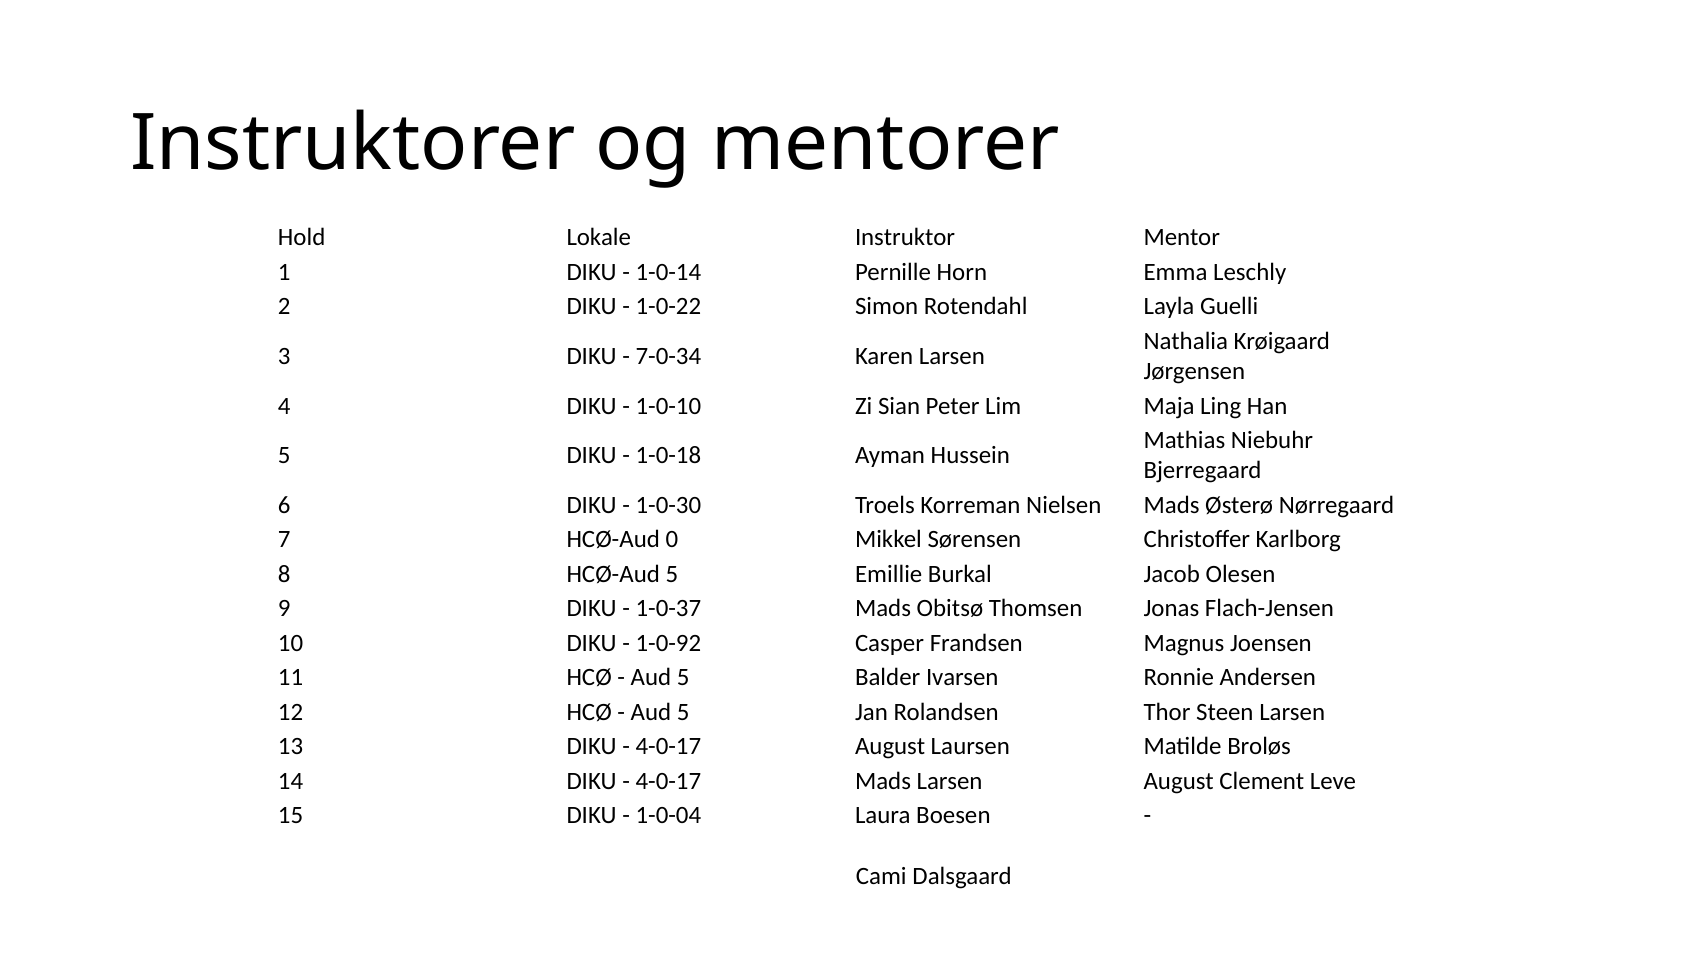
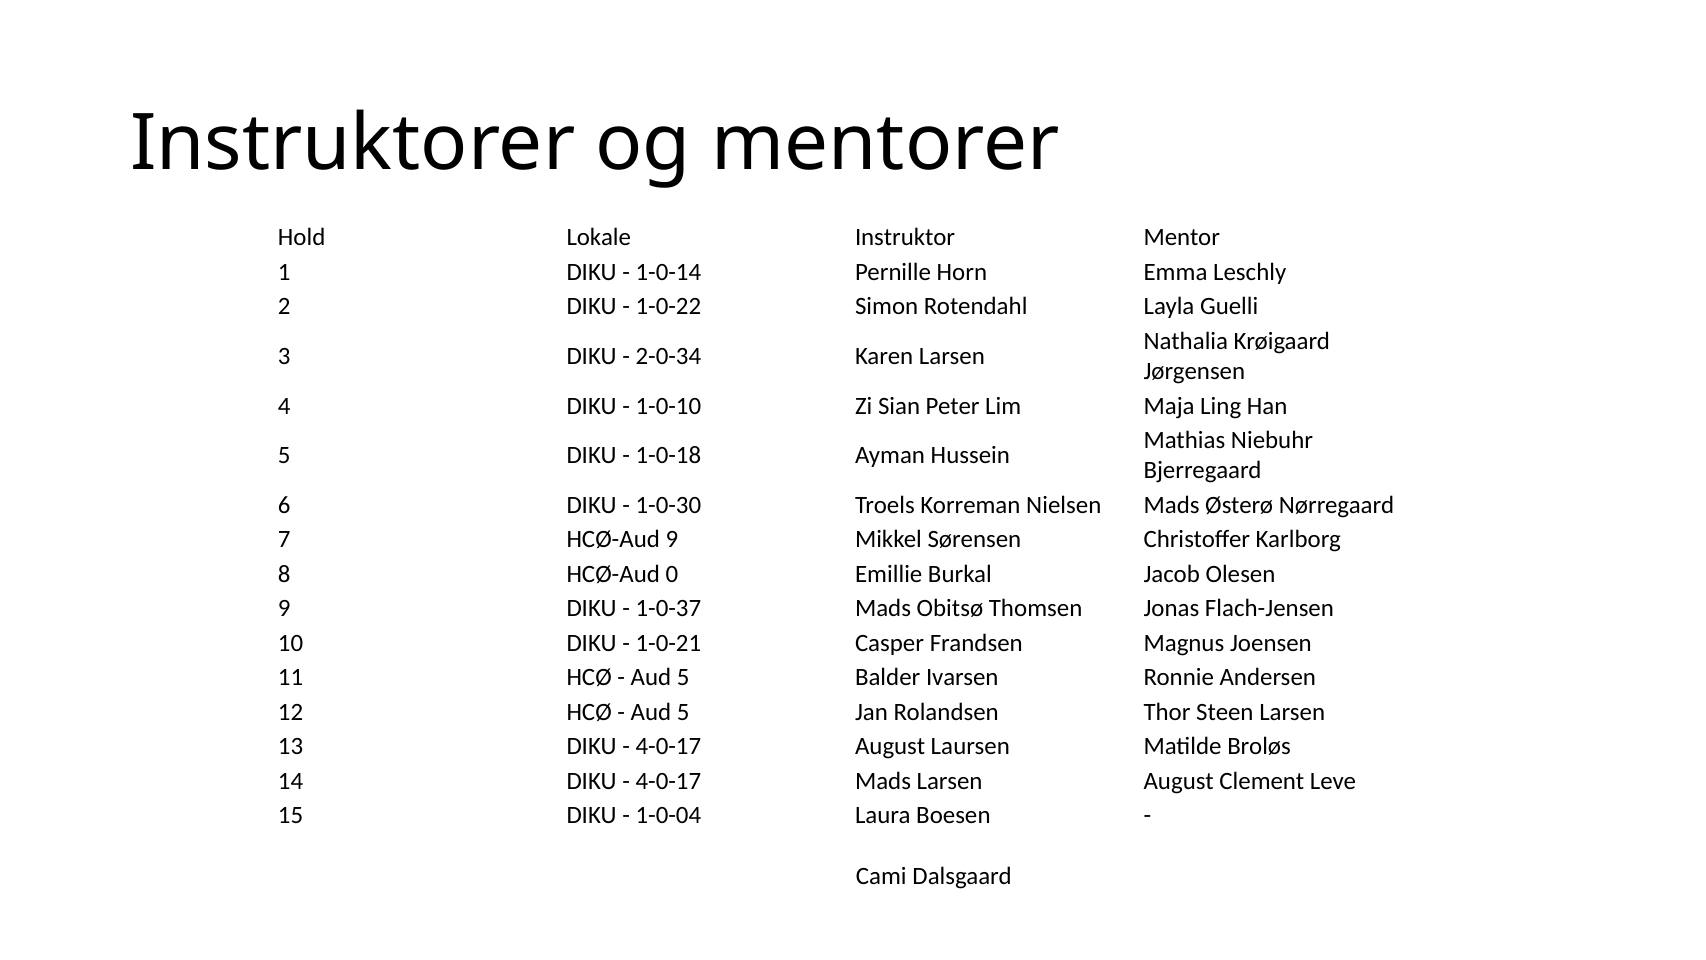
7-0-34: 7-0-34 -> 2-0-34
HCØ-Aud 0: 0 -> 9
HCØ-Aud 5: 5 -> 0
1-0-92: 1-0-92 -> 1-0-21
